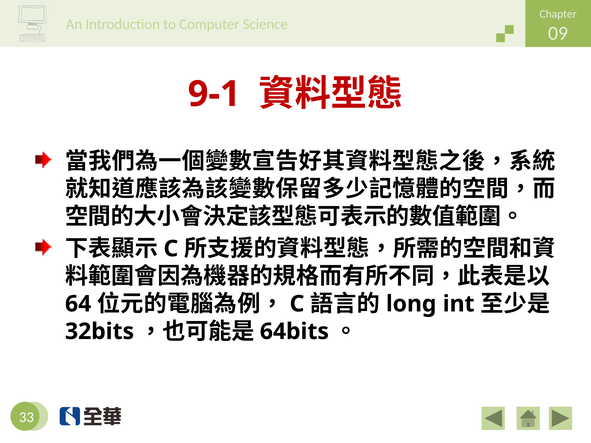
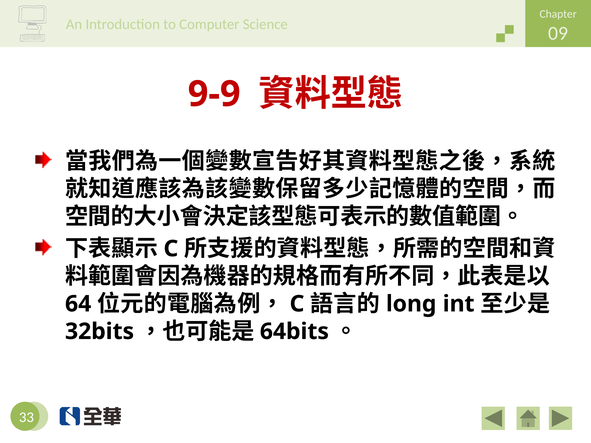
9-1: 9-1 -> 9-9
